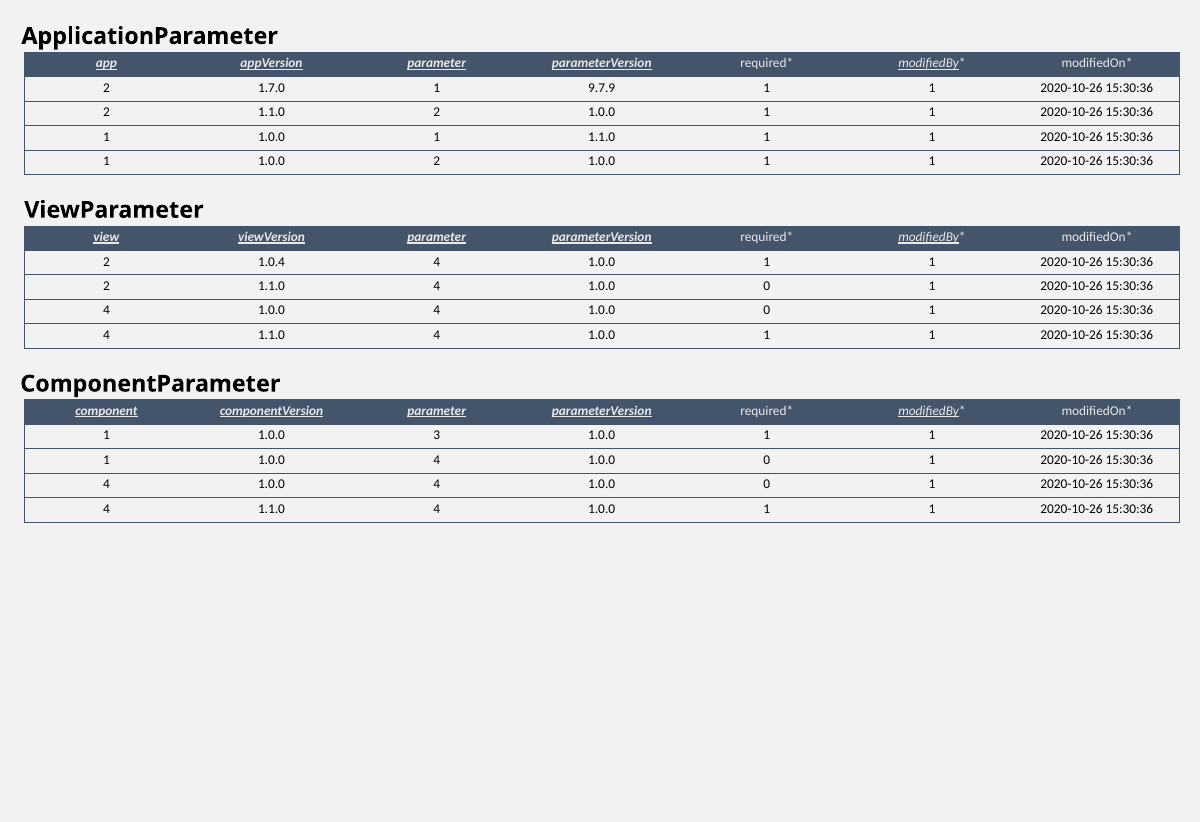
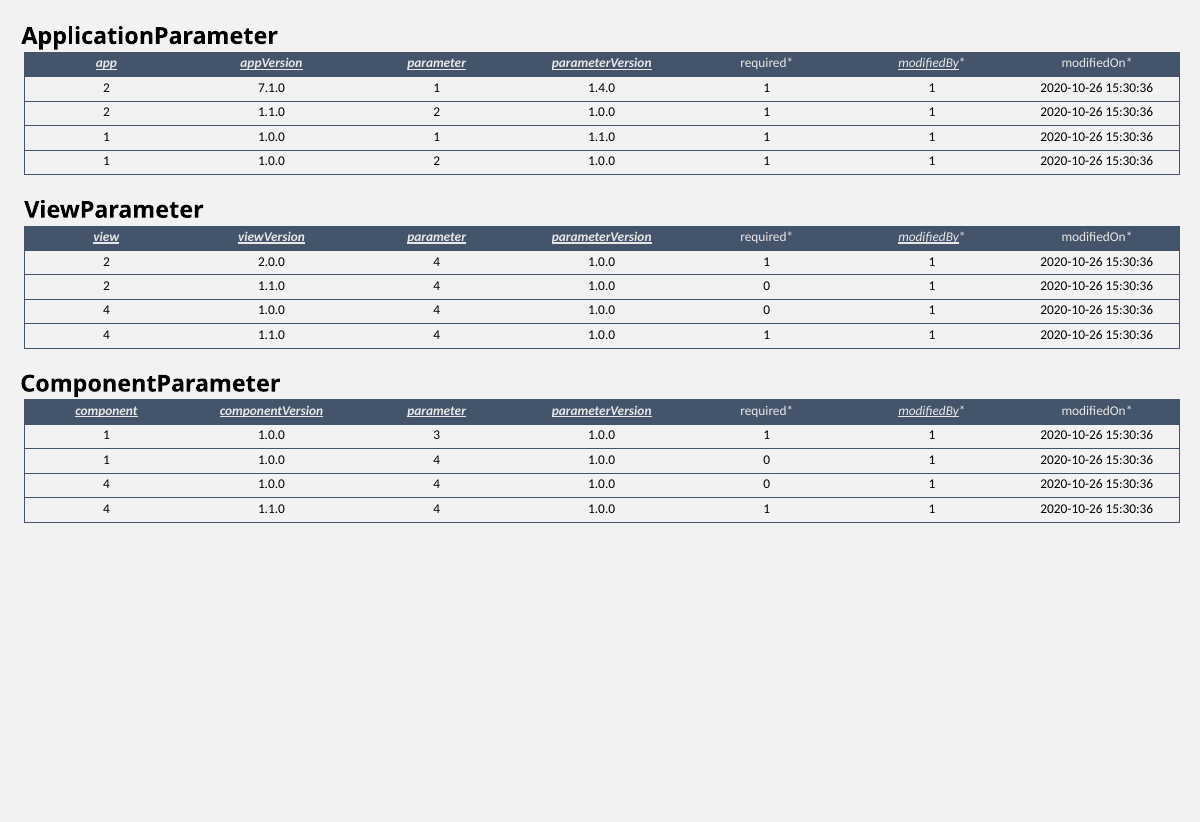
1.7.0: 1.7.0 -> 7.1.0
9.7.9: 9.7.9 -> 1.4.0
1.0.4: 1.0.4 -> 2.0.0
